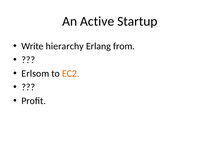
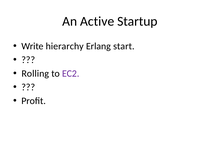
from: from -> start
Erlsom: Erlsom -> Rolling
EC2 colour: orange -> purple
